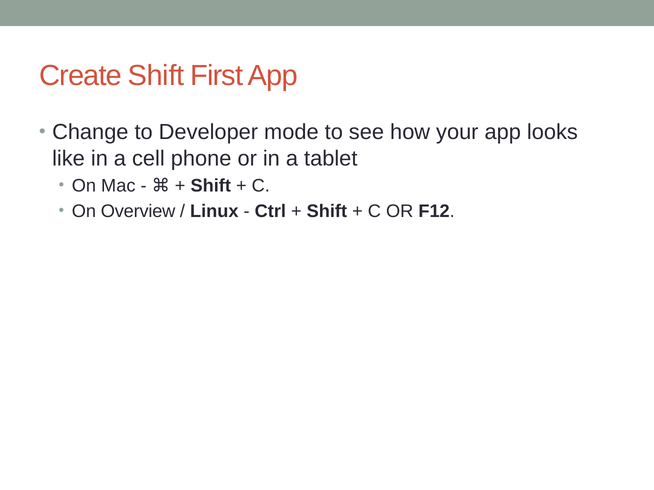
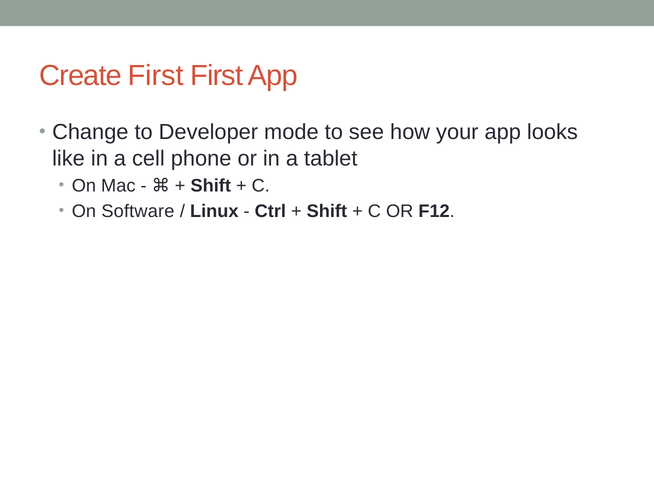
Create Shift: Shift -> First
Overview: Overview -> Software
